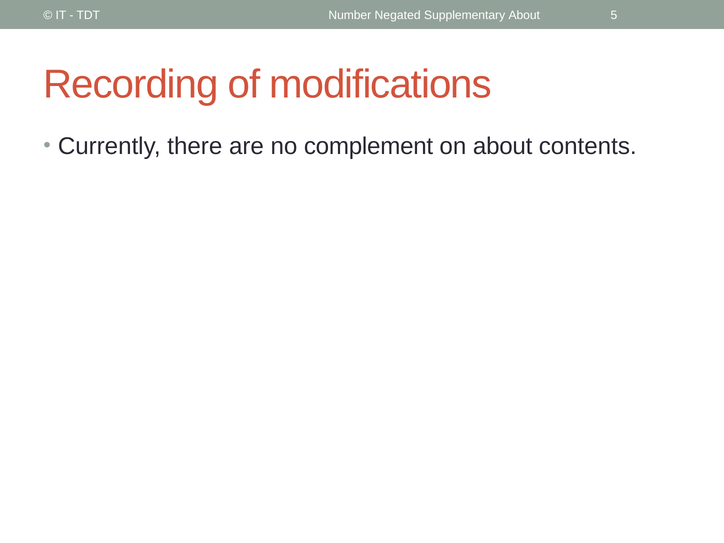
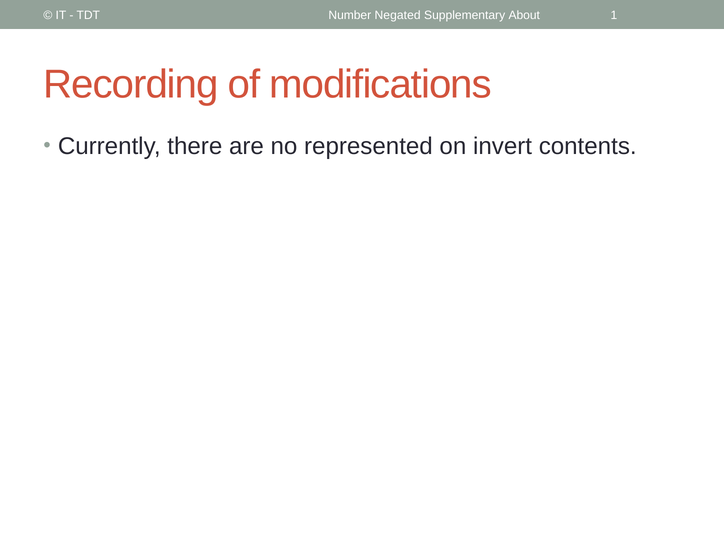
5: 5 -> 1
complement: complement -> represented
on about: about -> invert
